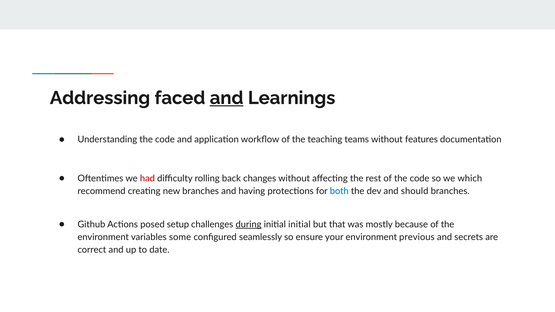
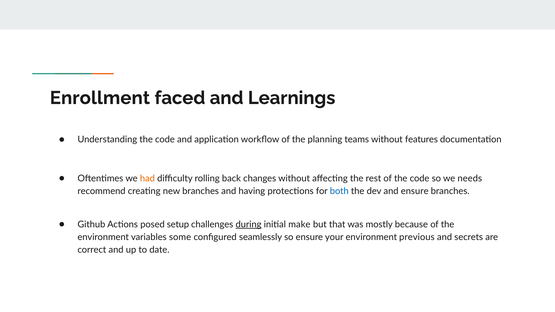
Addressing: Addressing -> Enrollment
and at (227, 98) underline: present -> none
teaching: teaching -> planning
had colour: red -> orange
which: which -> needs
and should: should -> ensure
initial initial: initial -> make
